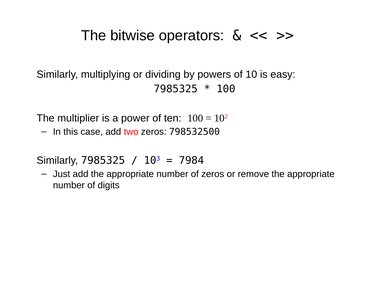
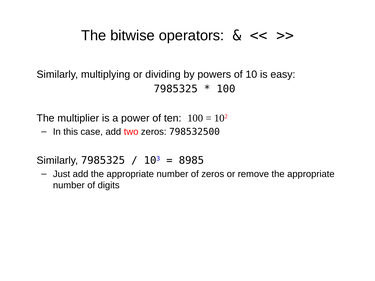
7984: 7984 -> 8985
